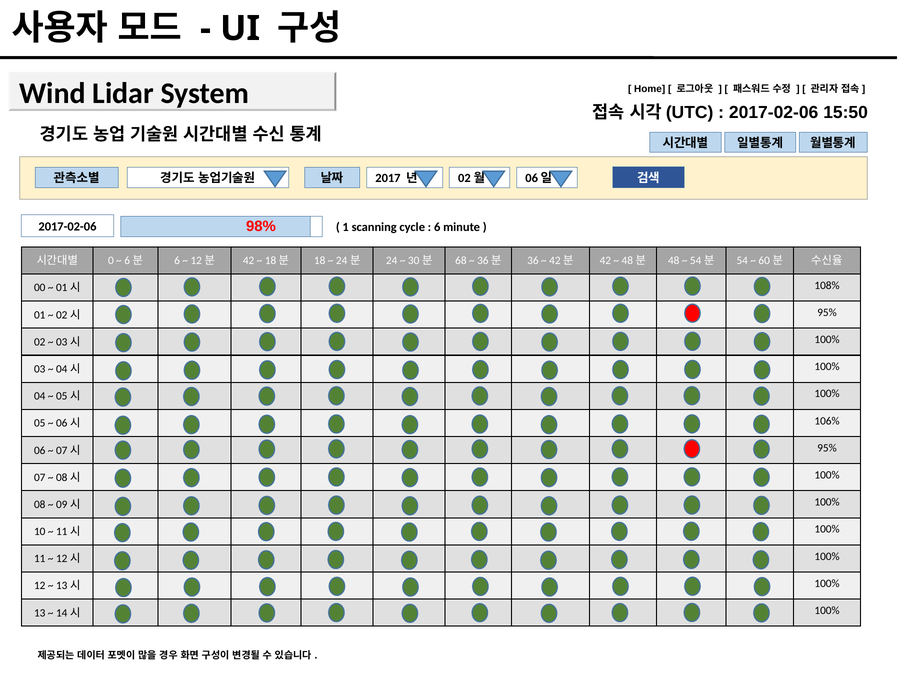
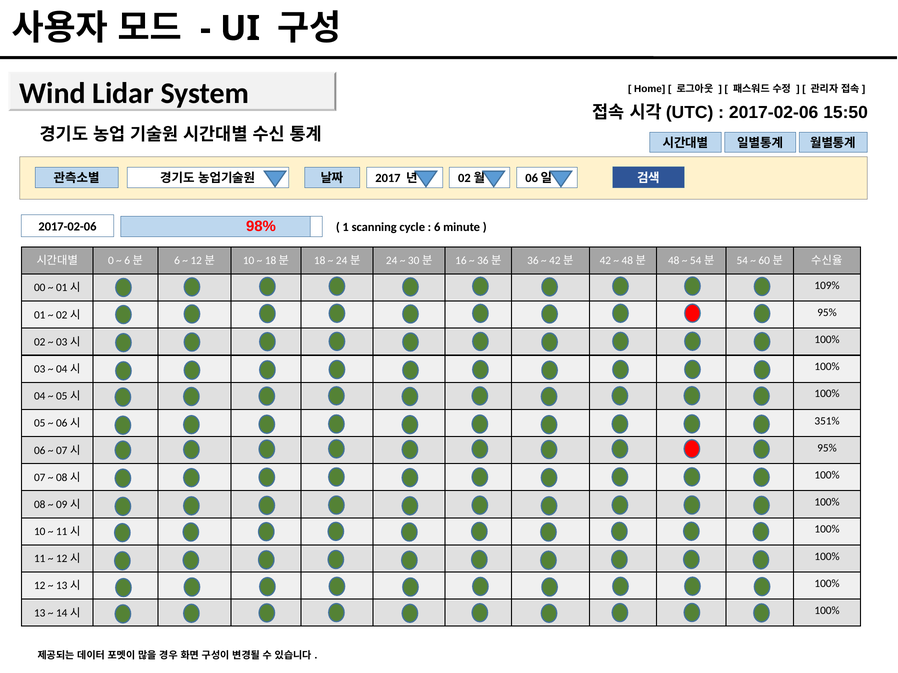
42 at (249, 261): 42 -> 10
68: 68 -> 16
108%: 108% -> 109%
106%: 106% -> 351%
